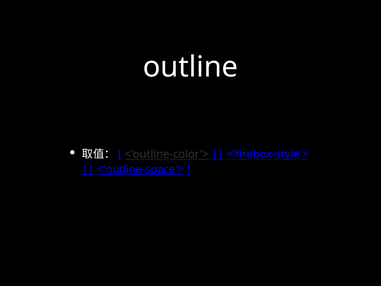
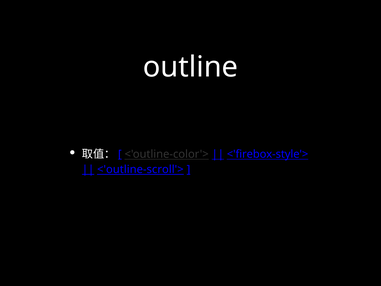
<'outline-space'>: <'outline-space'> -> <'outline-scroll'>
